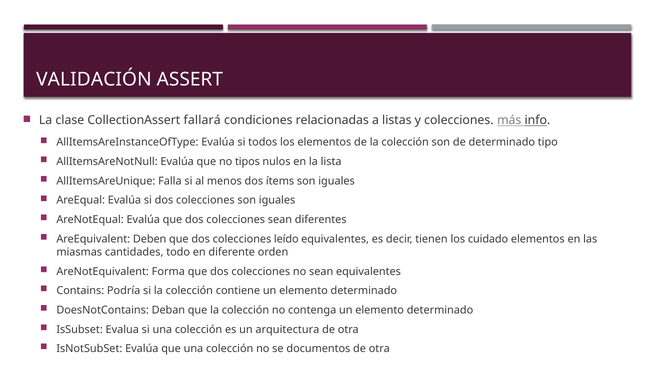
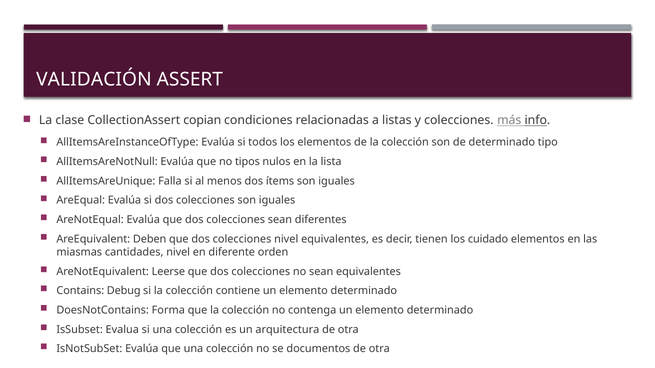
fallará: fallará -> copian
colecciones leído: leído -> nivel
cantidades todo: todo -> nivel
Forma: Forma -> Leerse
Podría: Podría -> Debug
Deban: Deban -> Forma
